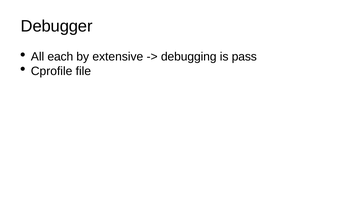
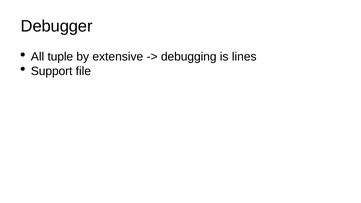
each: each -> tuple
pass: pass -> lines
Cprofile: Cprofile -> Support
